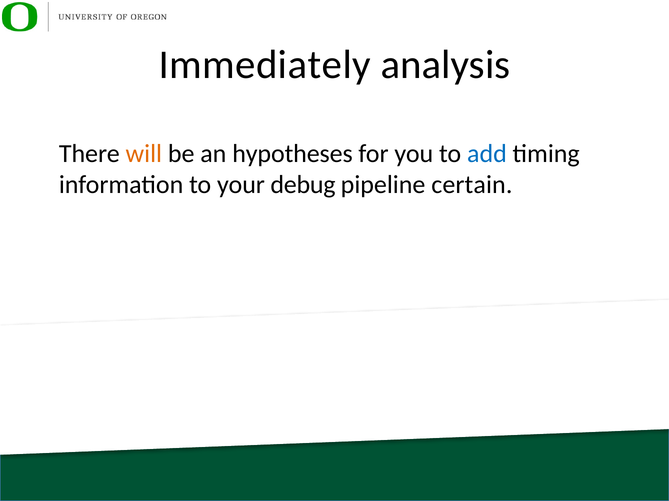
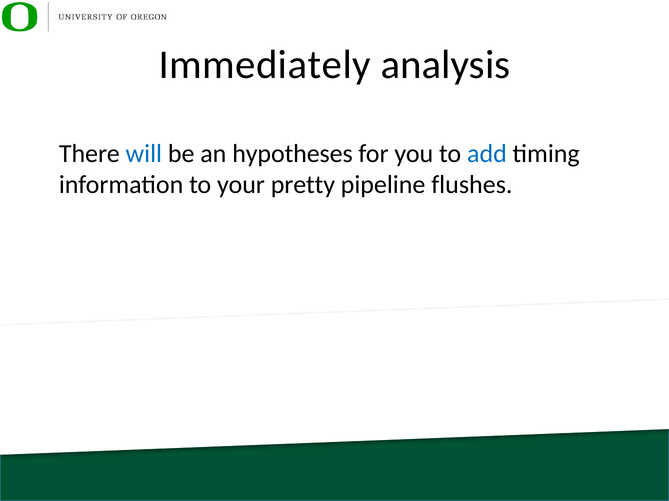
will colour: orange -> blue
debug: debug -> pretty
certain: certain -> flushes
